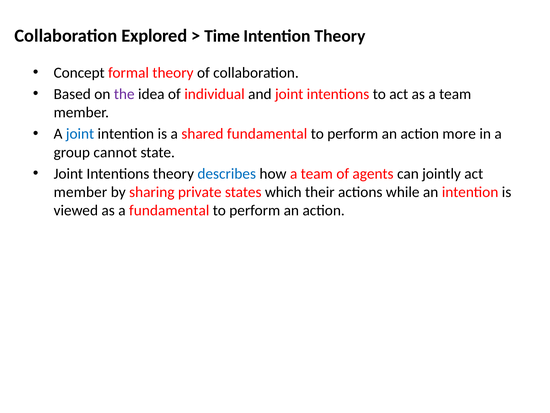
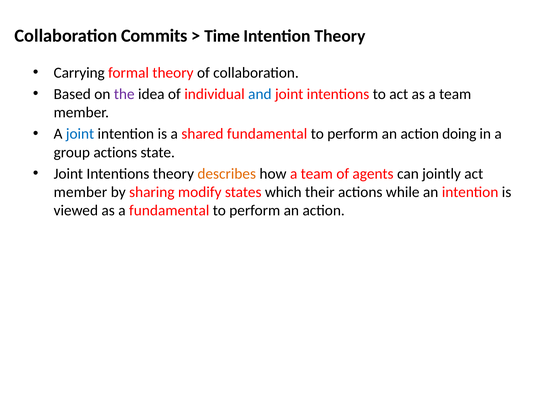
Explored: Explored -> Commits
Concept: Concept -> Carrying
and colour: black -> blue
more: more -> doing
group cannot: cannot -> actions
describes colour: blue -> orange
private: private -> modify
